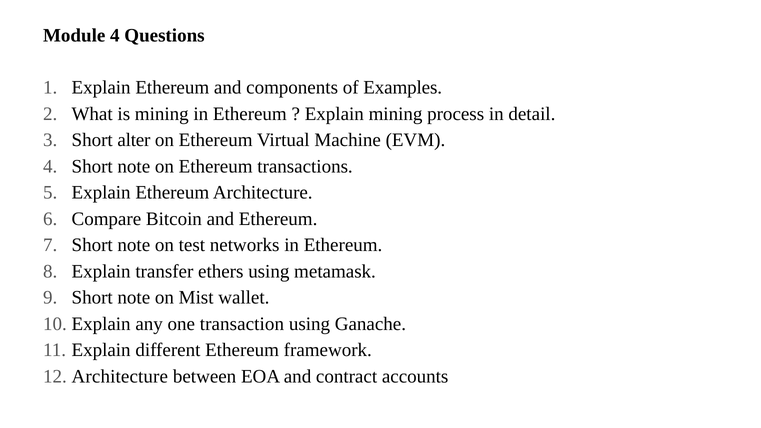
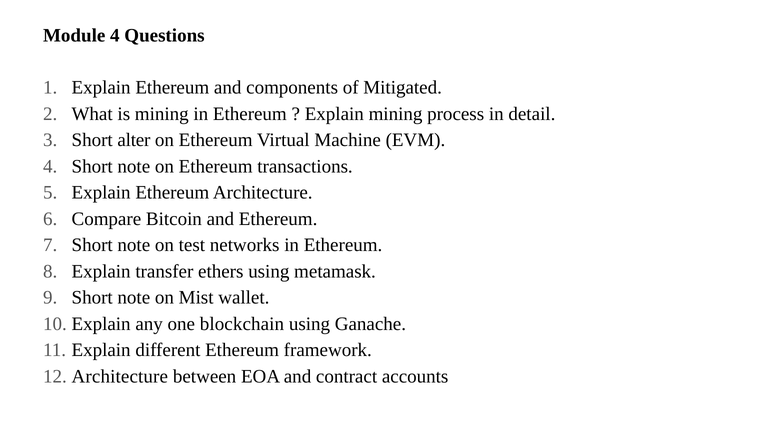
Examples: Examples -> Mitigated
transaction: transaction -> blockchain
